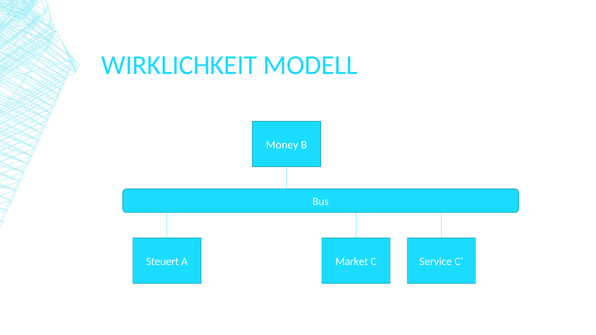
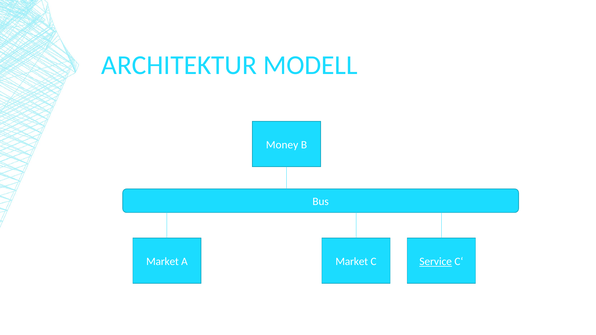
WIRKLICHKEIT: WIRKLICHKEIT -> ARCHITEKTUR
Steuert at (162, 262): Steuert -> Market
Service underline: none -> present
